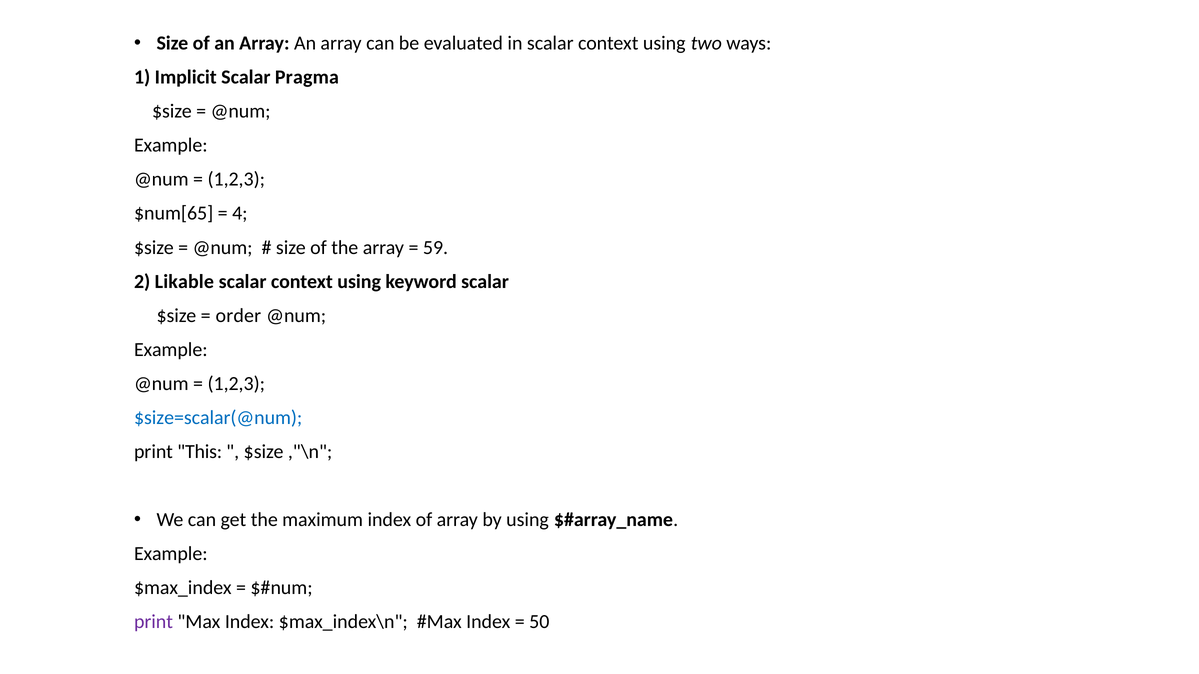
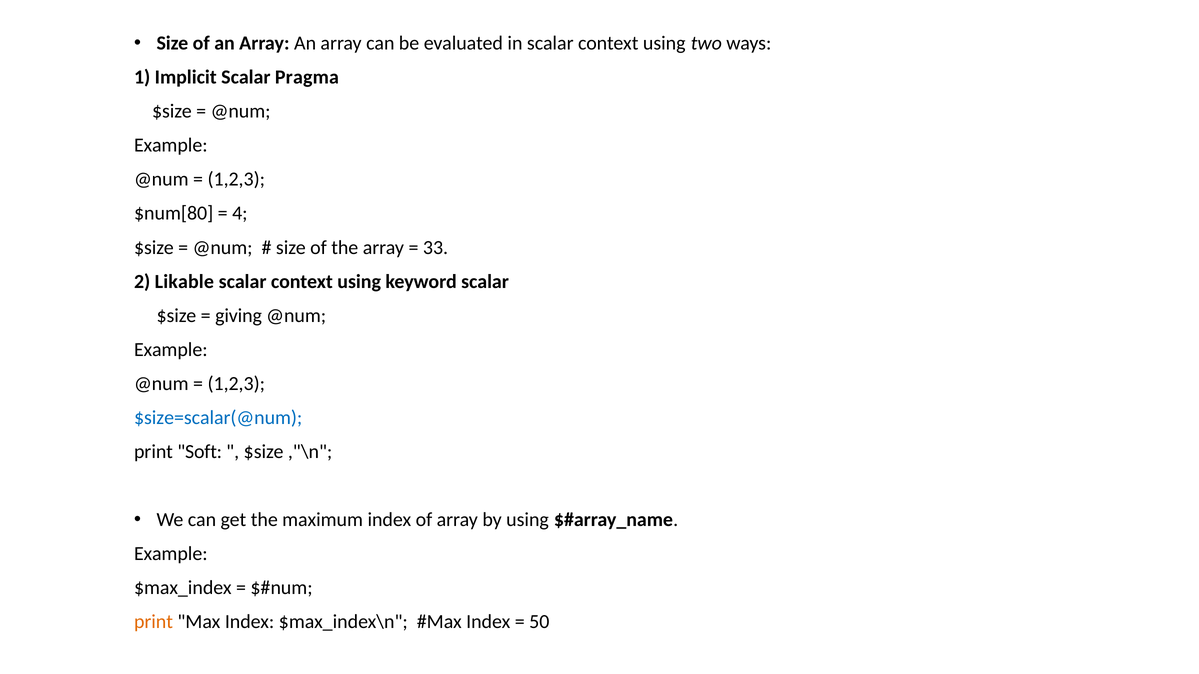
$num[65: $num[65 -> $num[80
59: 59 -> 33
order: order -> giving
This: This -> Soft
print at (153, 622) colour: purple -> orange
